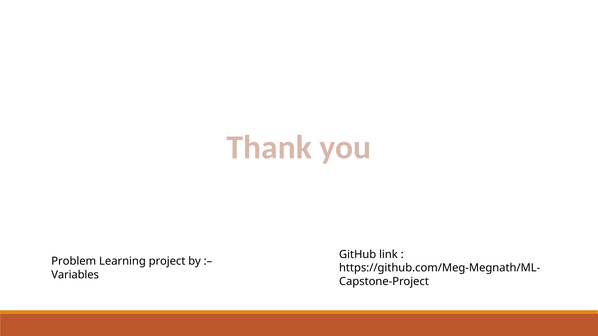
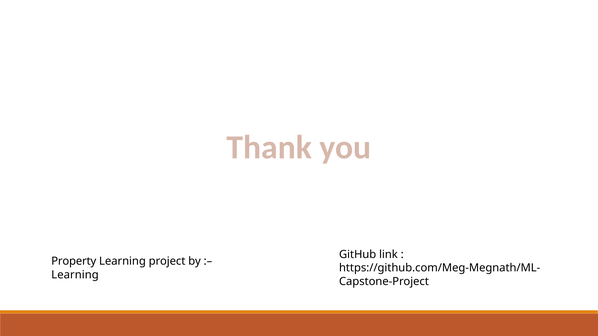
Problem: Problem -> Property
Variables at (75, 275): Variables -> Learning
